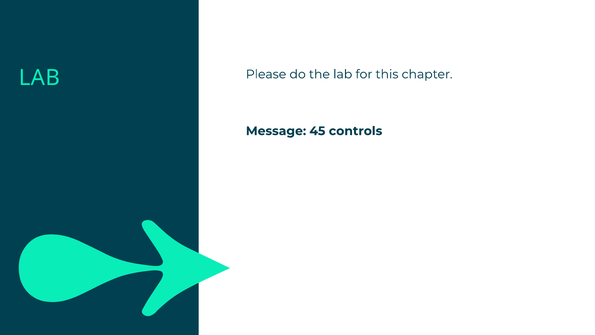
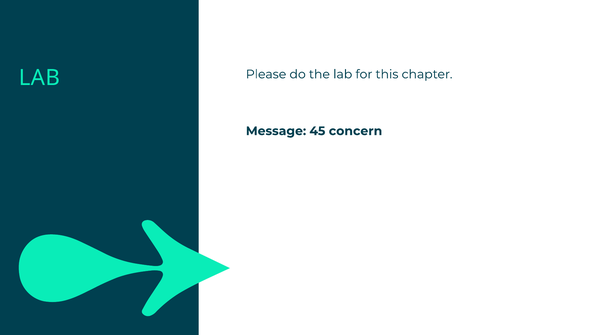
controls: controls -> concern
